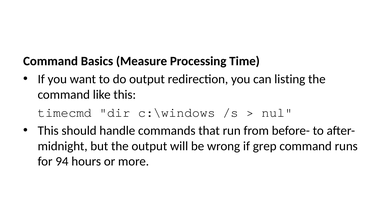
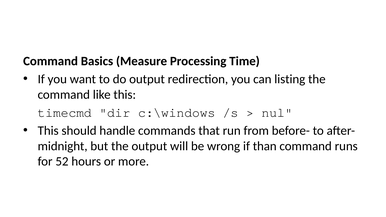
grep: grep -> than
94: 94 -> 52
